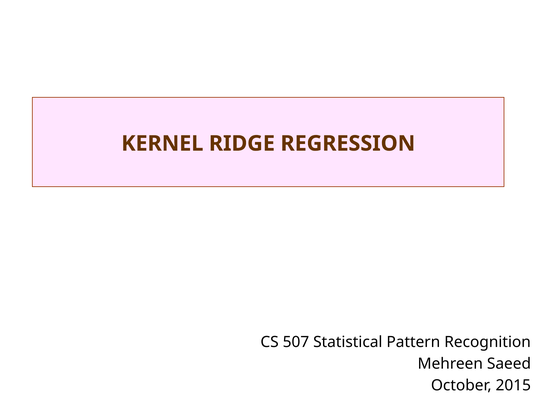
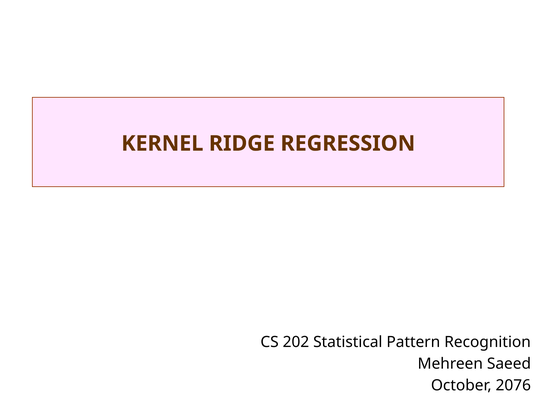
507: 507 -> 202
2015: 2015 -> 2076
